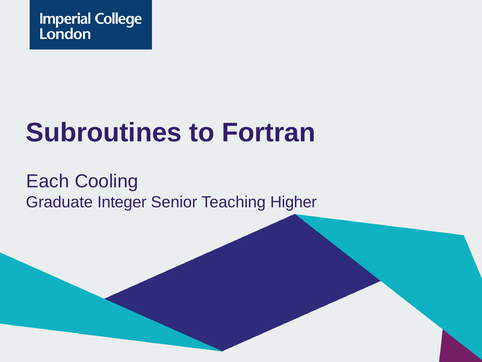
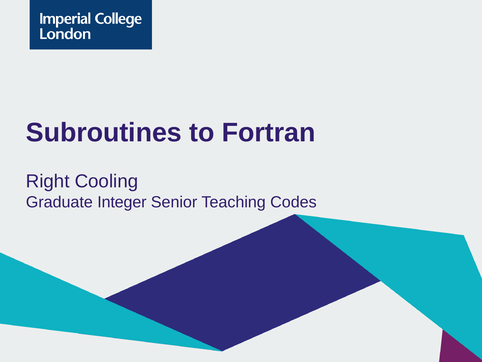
Each: Each -> Right
Higher: Higher -> Codes
